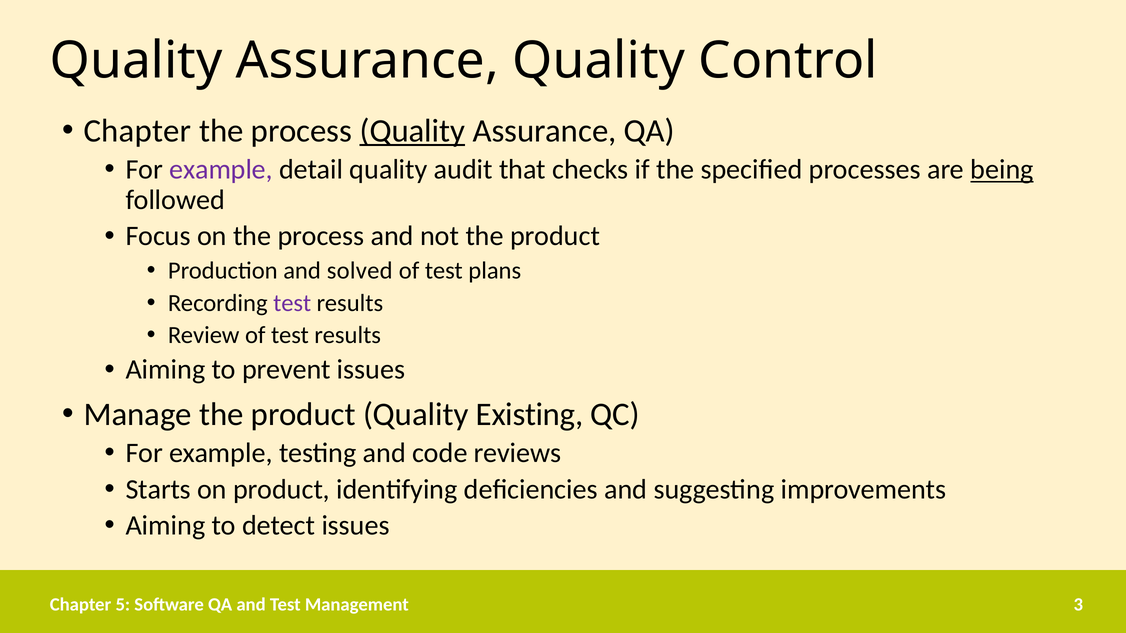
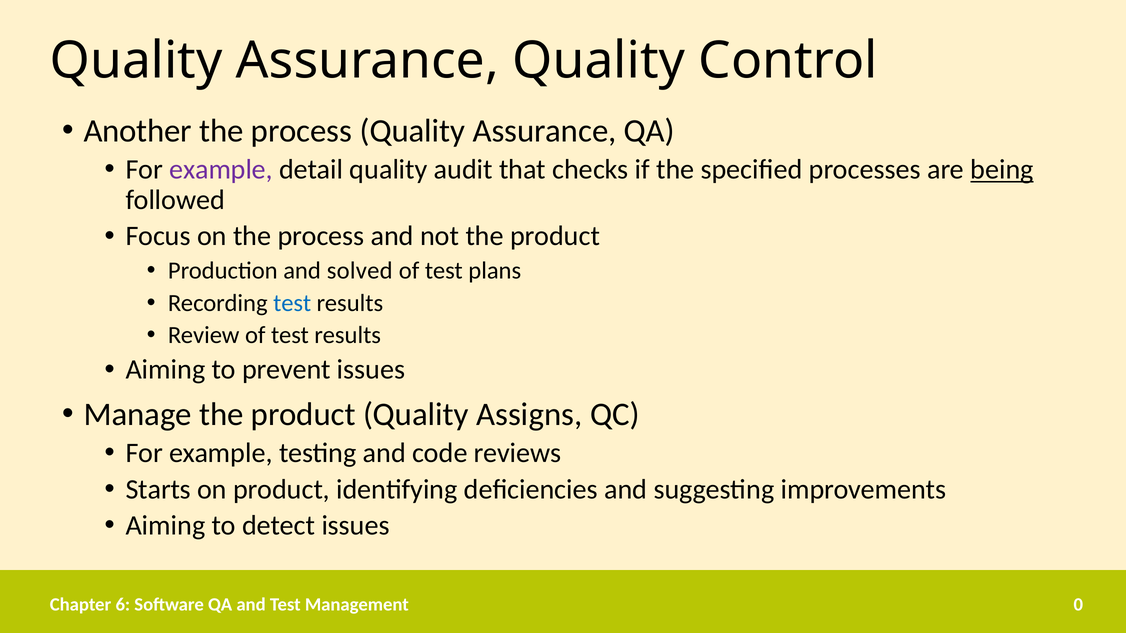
Chapter at (137, 131): Chapter -> Another
Quality at (412, 131) underline: present -> none
test at (292, 303) colour: purple -> blue
Existing: Existing -> Assigns
5: 5 -> 6
3: 3 -> 0
